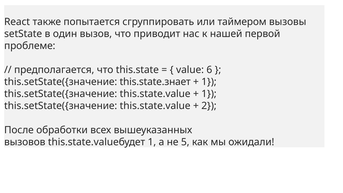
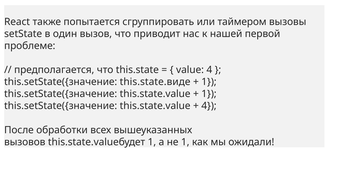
value 6: 6 -> 4
this.state.знает: this.state.знает -> this.state.виде
2 at (209, 106): 2 -> 4
не 5: 5 -> 1
